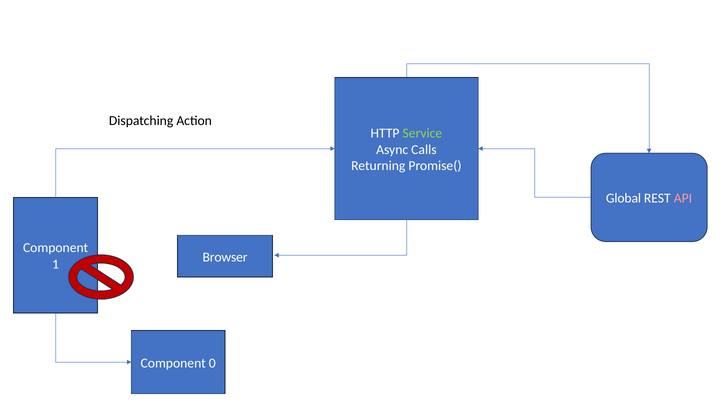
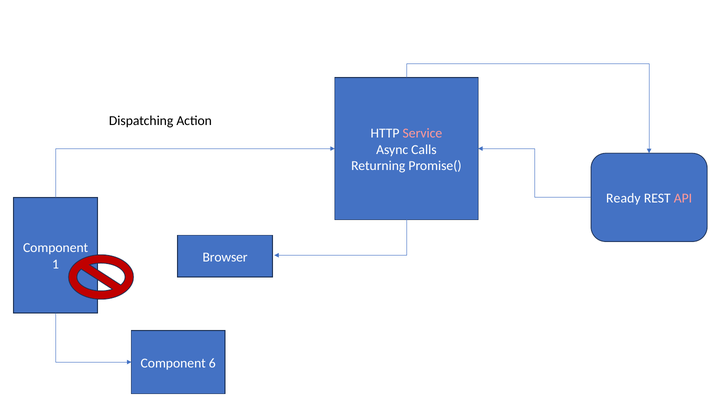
Service colour: light green -> pink
Global: Global -> Ready
0: 0 -> 6
